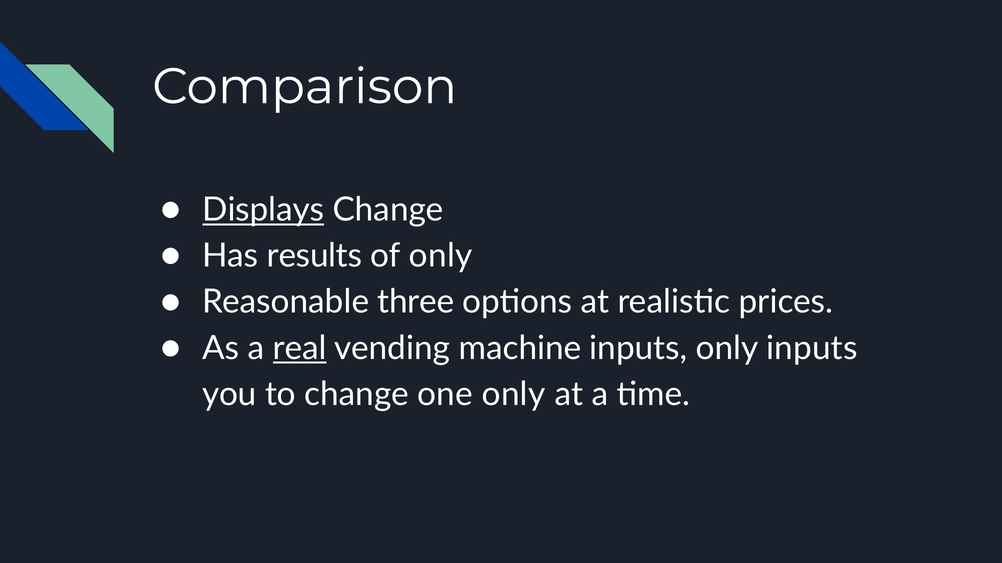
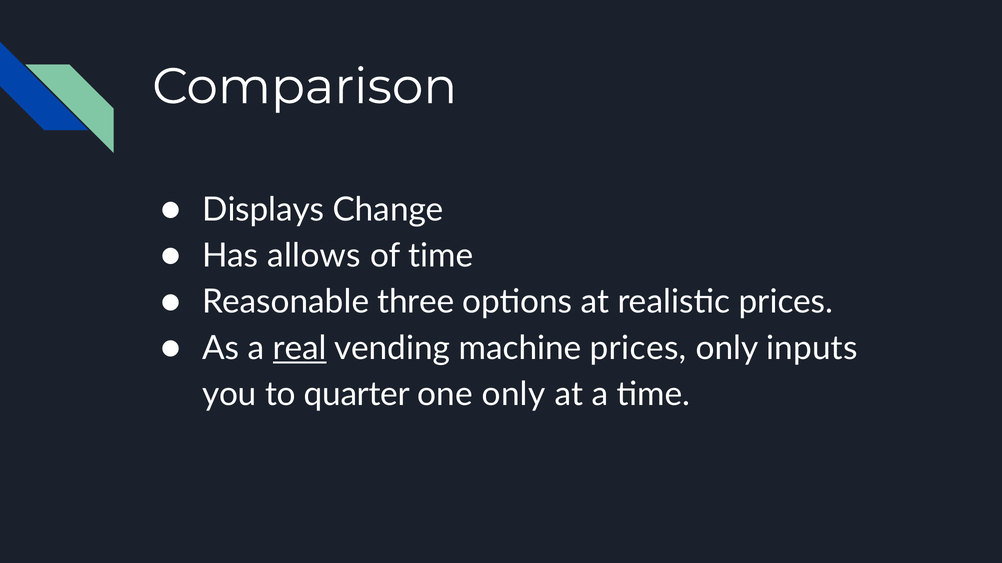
Displays underline: present -> none
results: results -> allows
of only: only -> time
machine inputs: inputs -> prices
to change: change -> quarter
